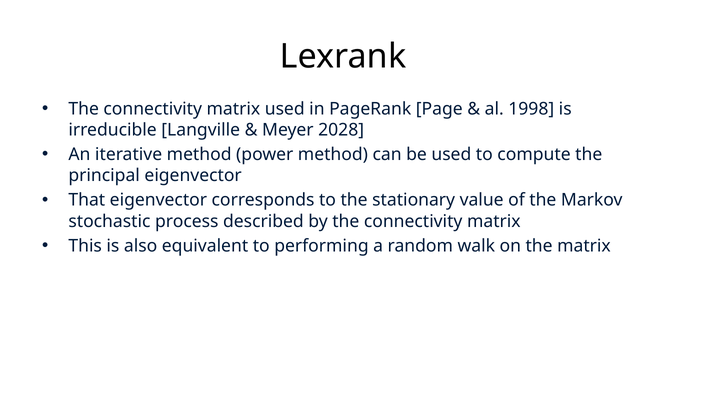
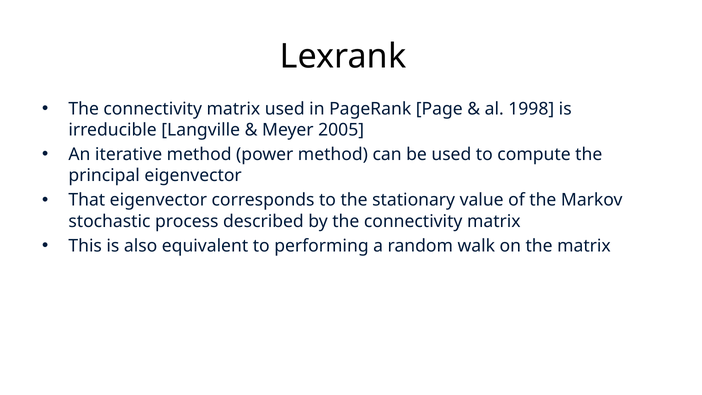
2028: 2028 -> 2005
